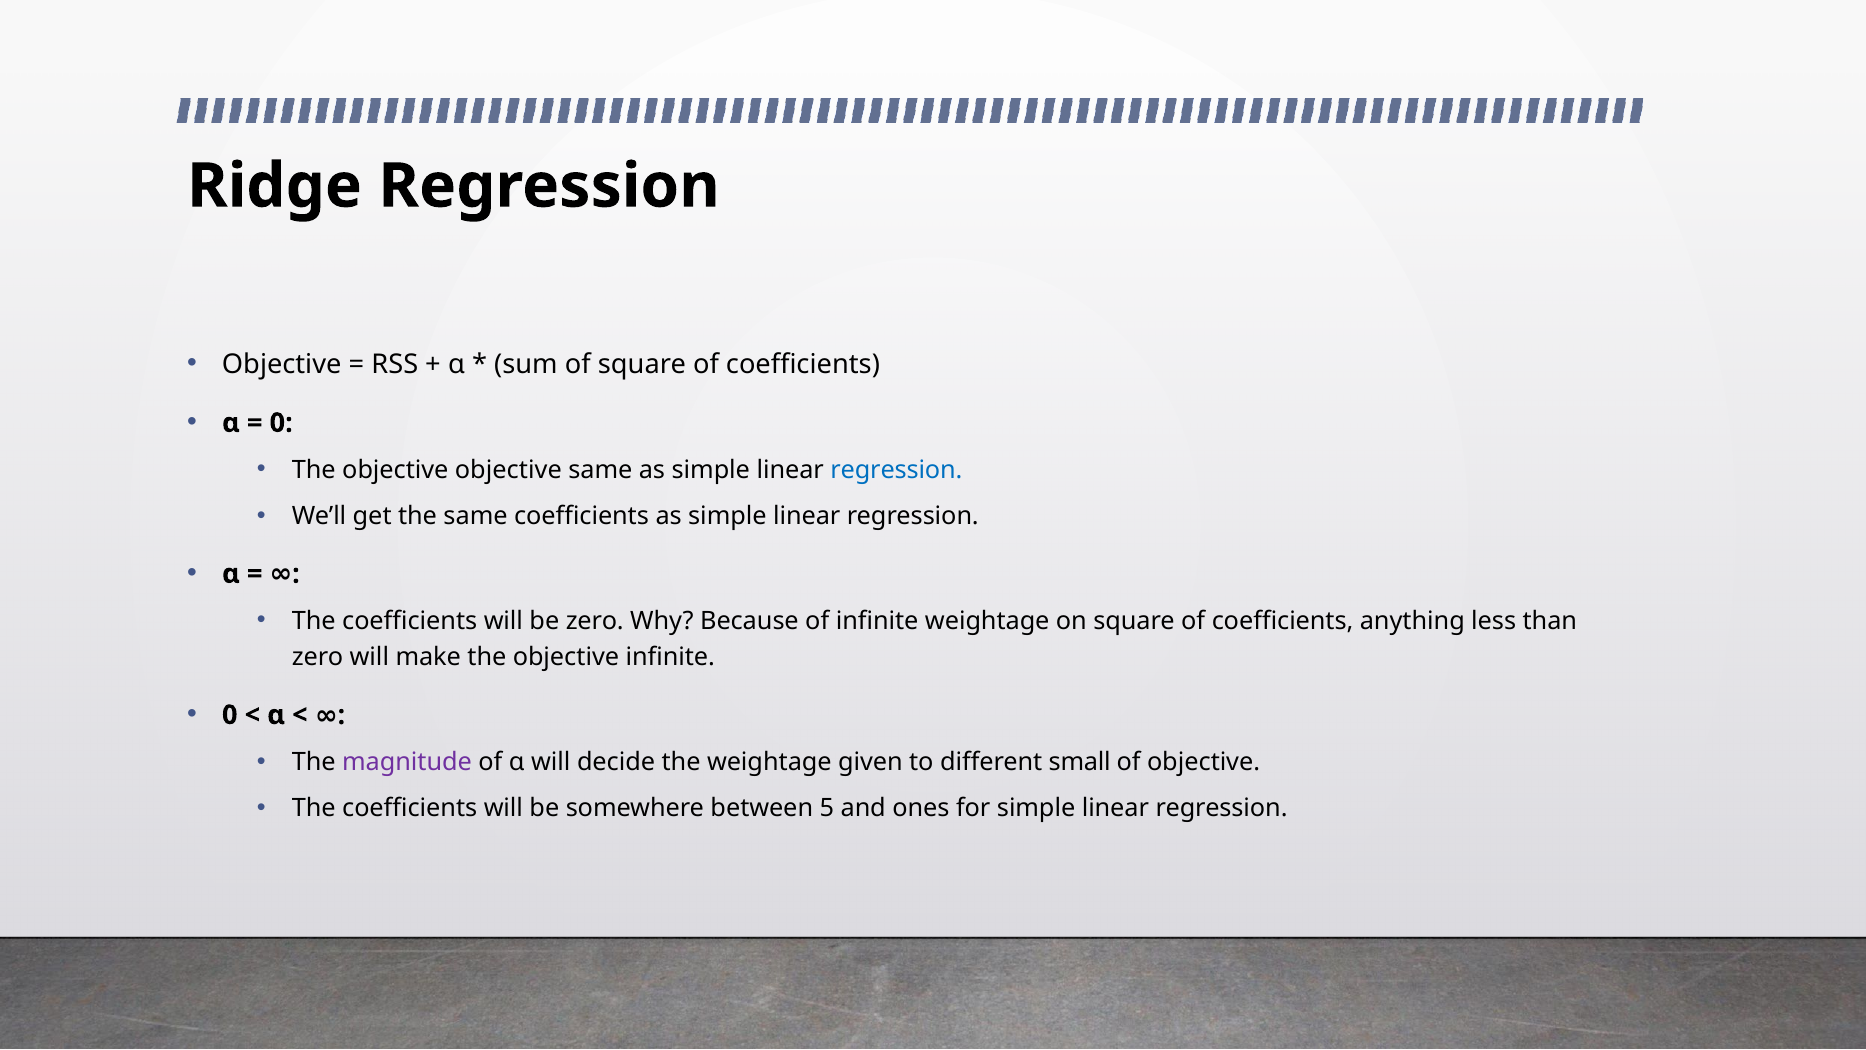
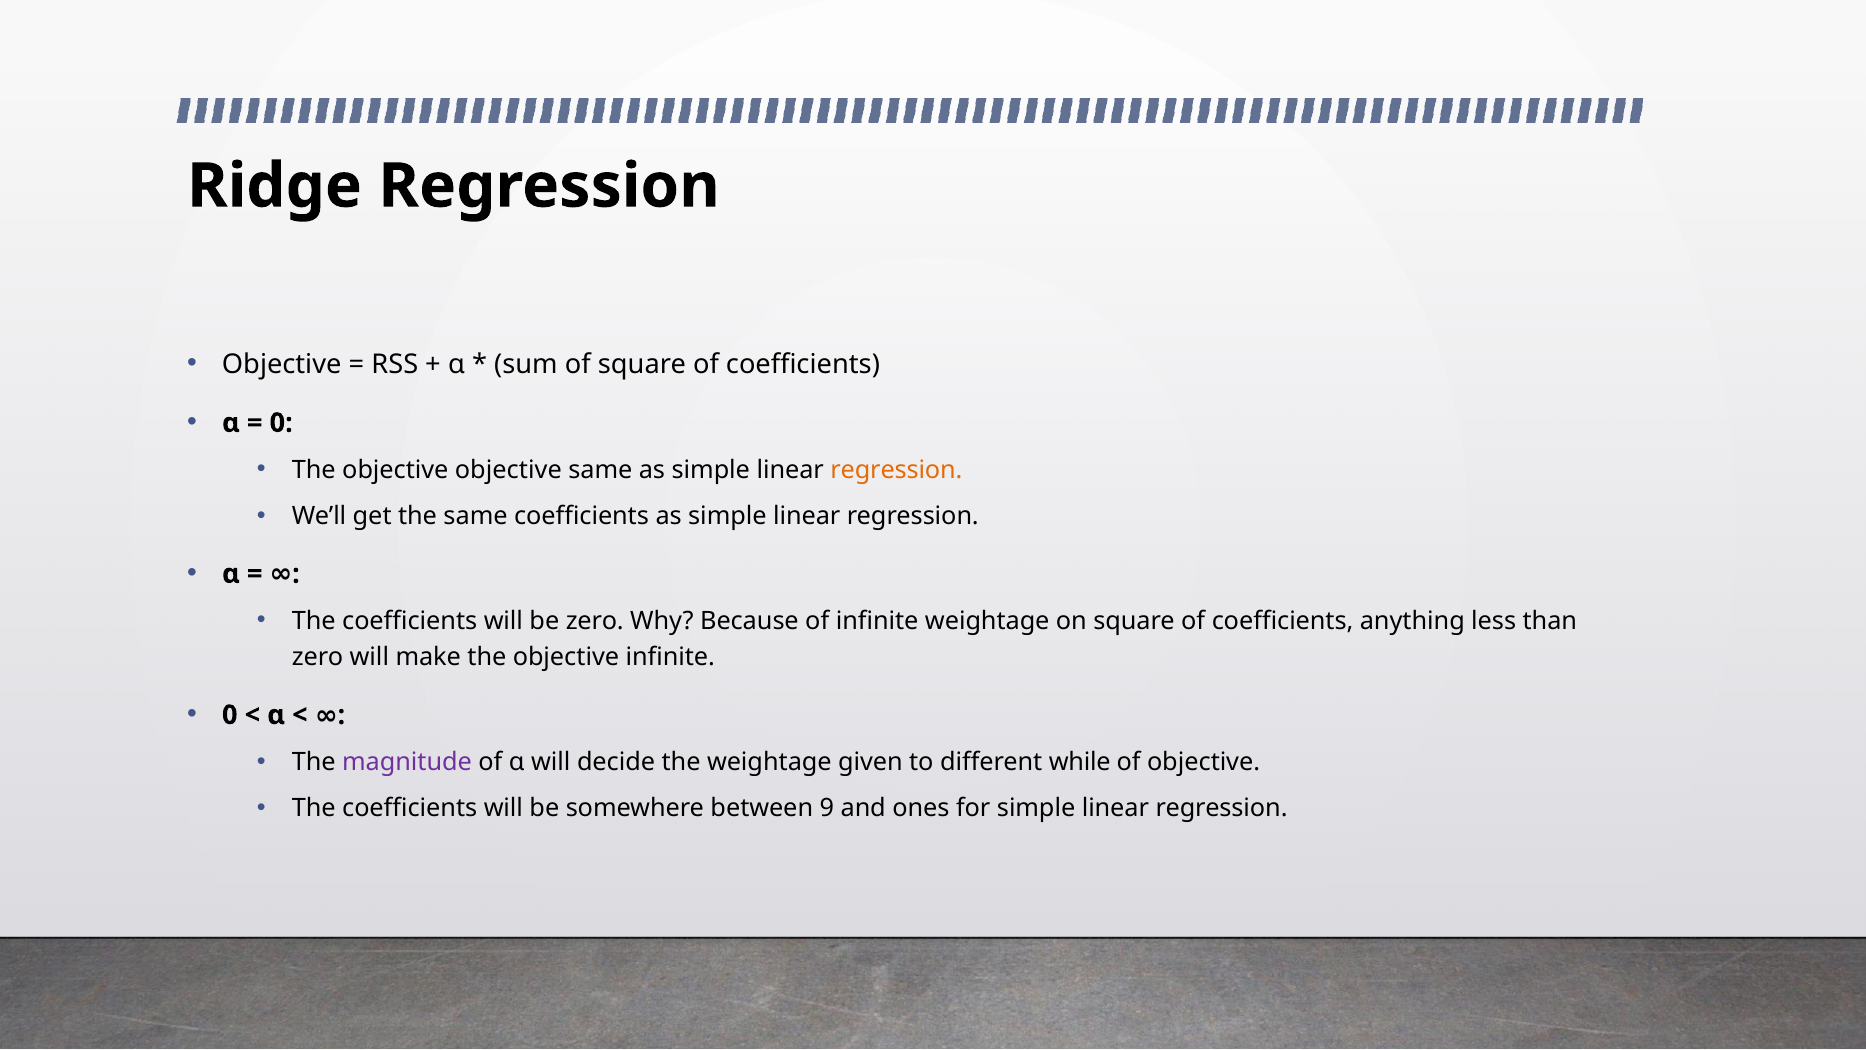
regression at (896, 470) colour: blue -> orange
small: small -> while
5: 5 -> 9
